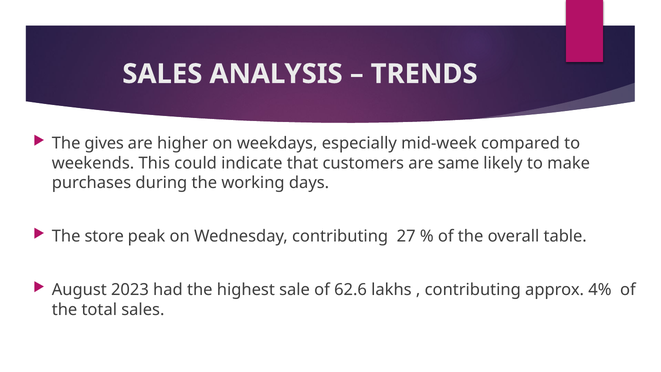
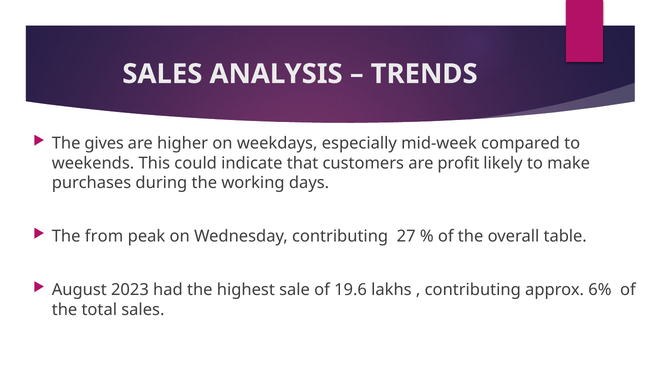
same: same -> profit
store: store -> from
62.6: 62.6 -> 19.6
4%: 4% -> 6%
